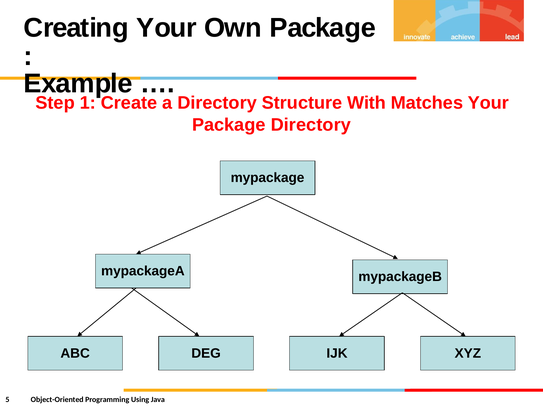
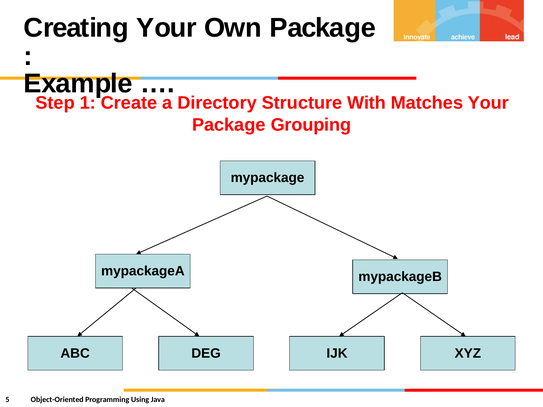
Package Directory: Directory -> Grouping
